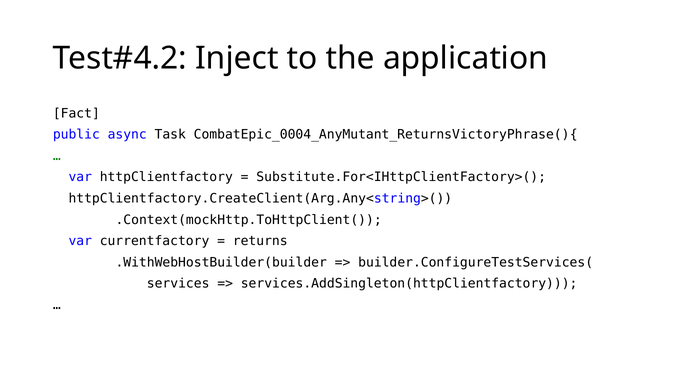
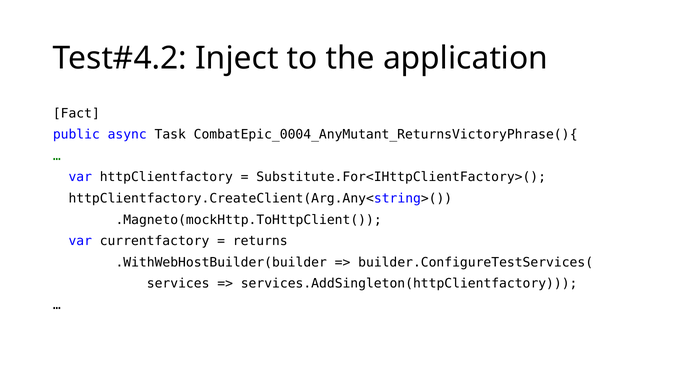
.Context(mockHttp.ToHttpClient(: .Context(mockHttp.ToHttpClient( -> .Magneto(mockHttp.ToHttpClient(
